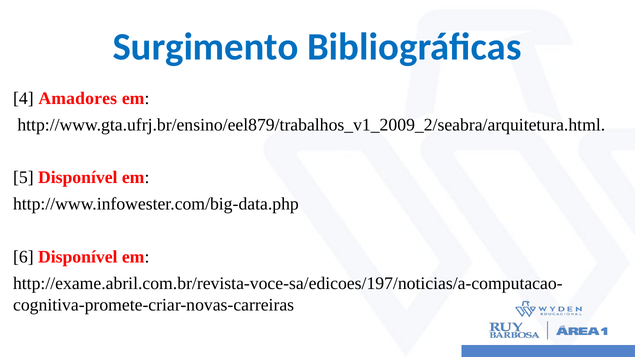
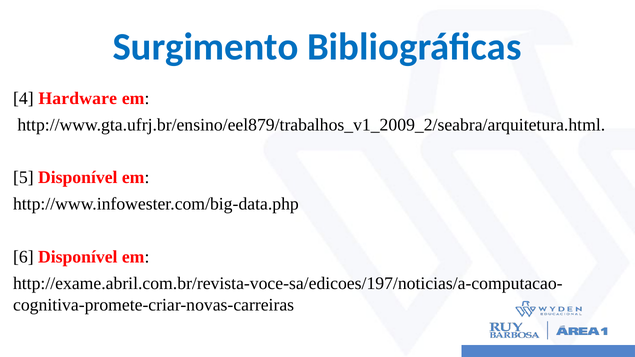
Amadores: Amadores -> Hardware
